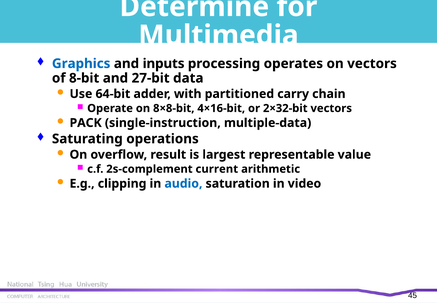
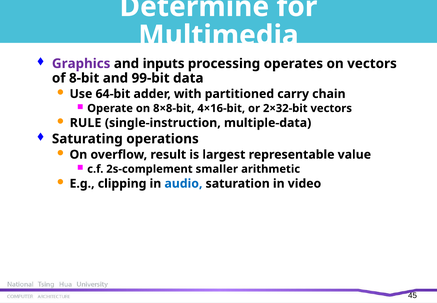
Graphics colour: blue -> purple
27-bit: 27-bit -> 99-bit
PACK: PACK -> RULE
current: current -> smaller
